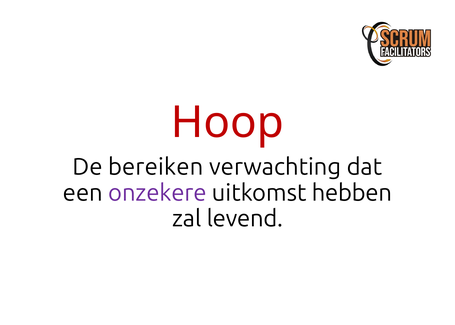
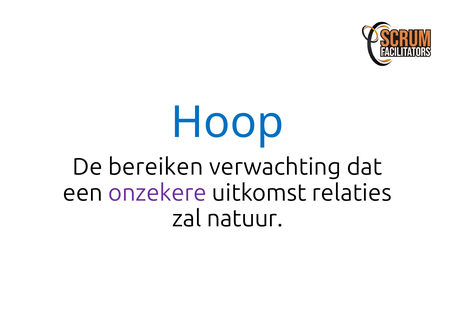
Hoop colour: red -> blue
hebben: hebben -> relaties
levend: levend -> natuur
